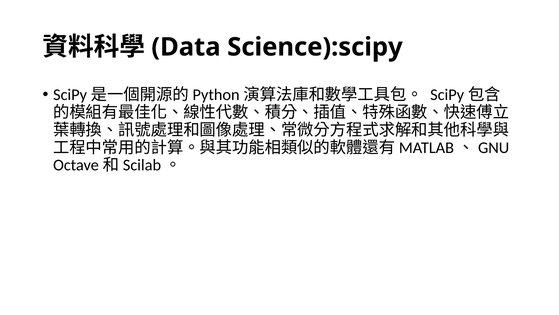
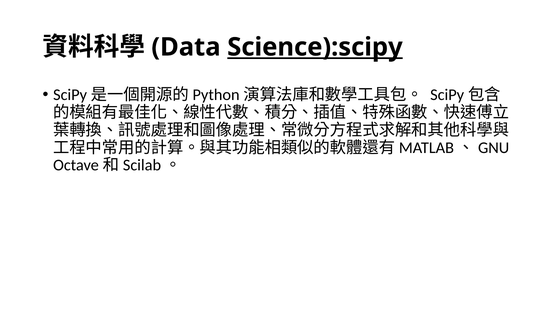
Science):scipy underline: none -> present
